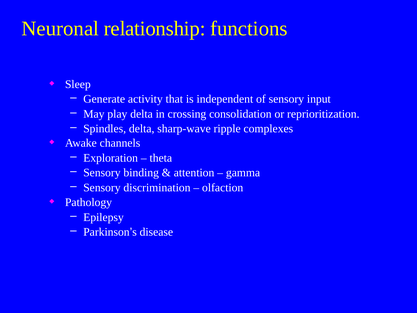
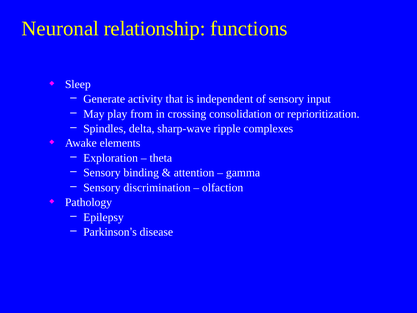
play delta: delta -> from
channels: channels -> elements
